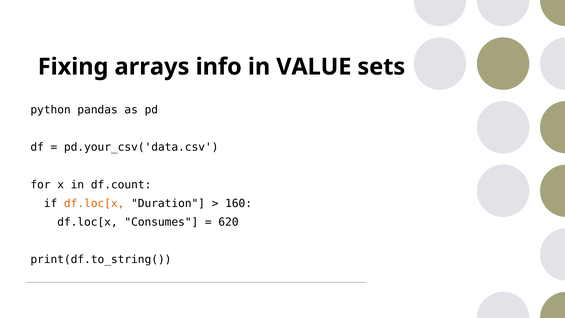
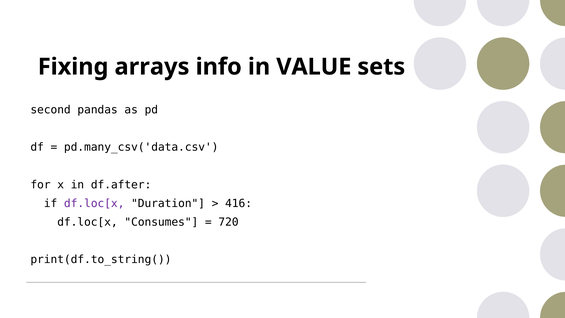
python: python -> second
pd.your_csv('data.csv: pd.your_csv('data.csv -> pd.many_csv('data.csv
df.count: df.count -> df.after
df.loc[x at (94, 203) colour: orange -> purple
160: 160 -> 416
620: 620 -> 720
